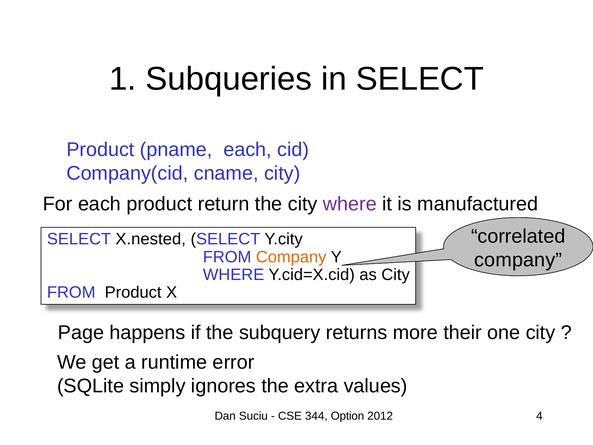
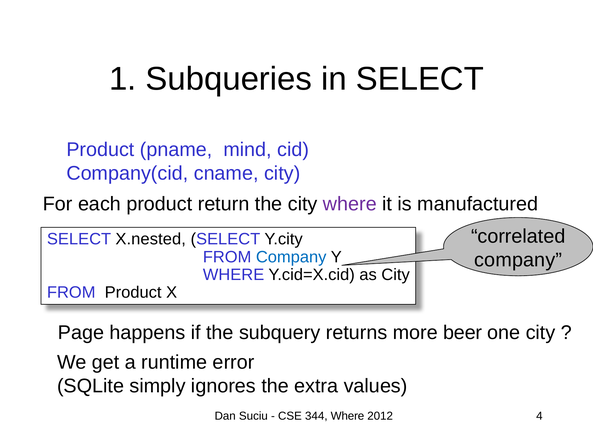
pname each: each -> mind
Company at (291, 257) colour: orange -> blue
their: their -> beer
344 Option: Option -> Where
